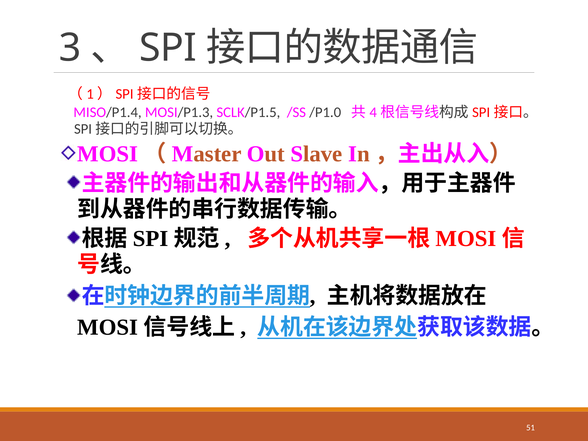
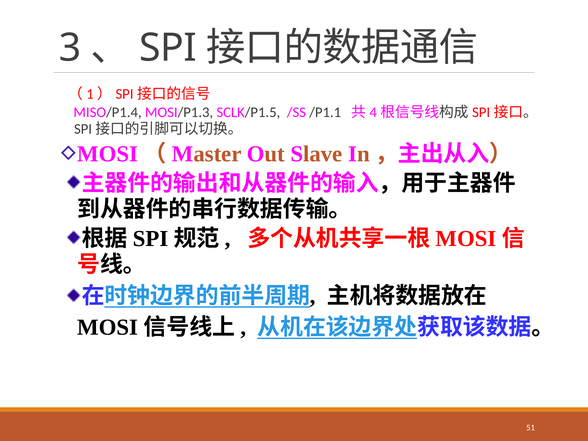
/P1.0: /P1.0 -> /P1.1
